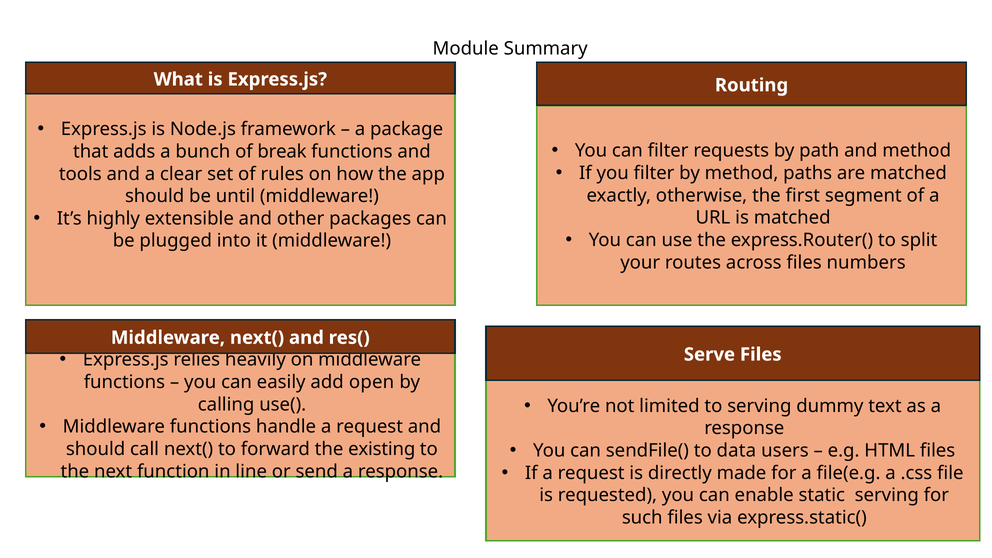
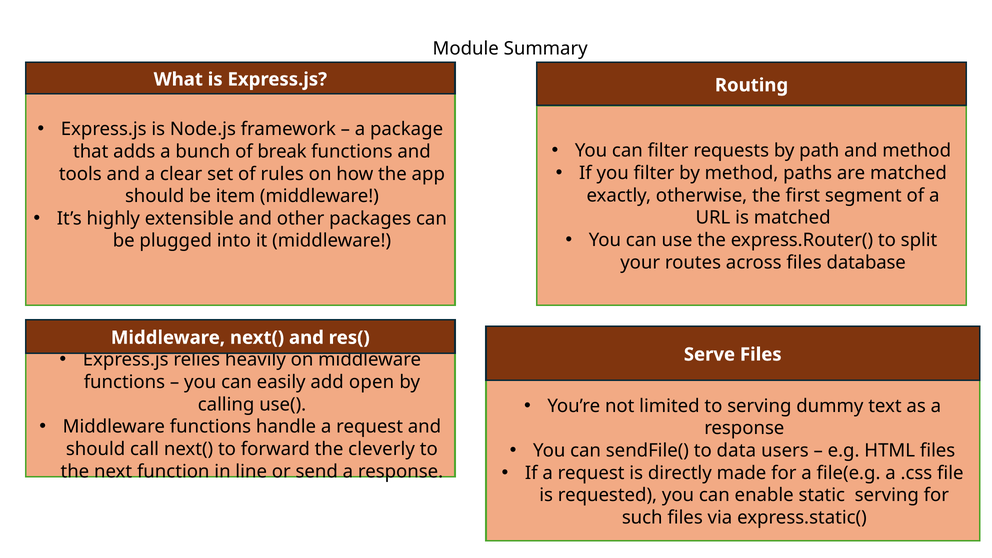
until: until -> item
numbers: numbers -> database
existing: existing -> cleverly
